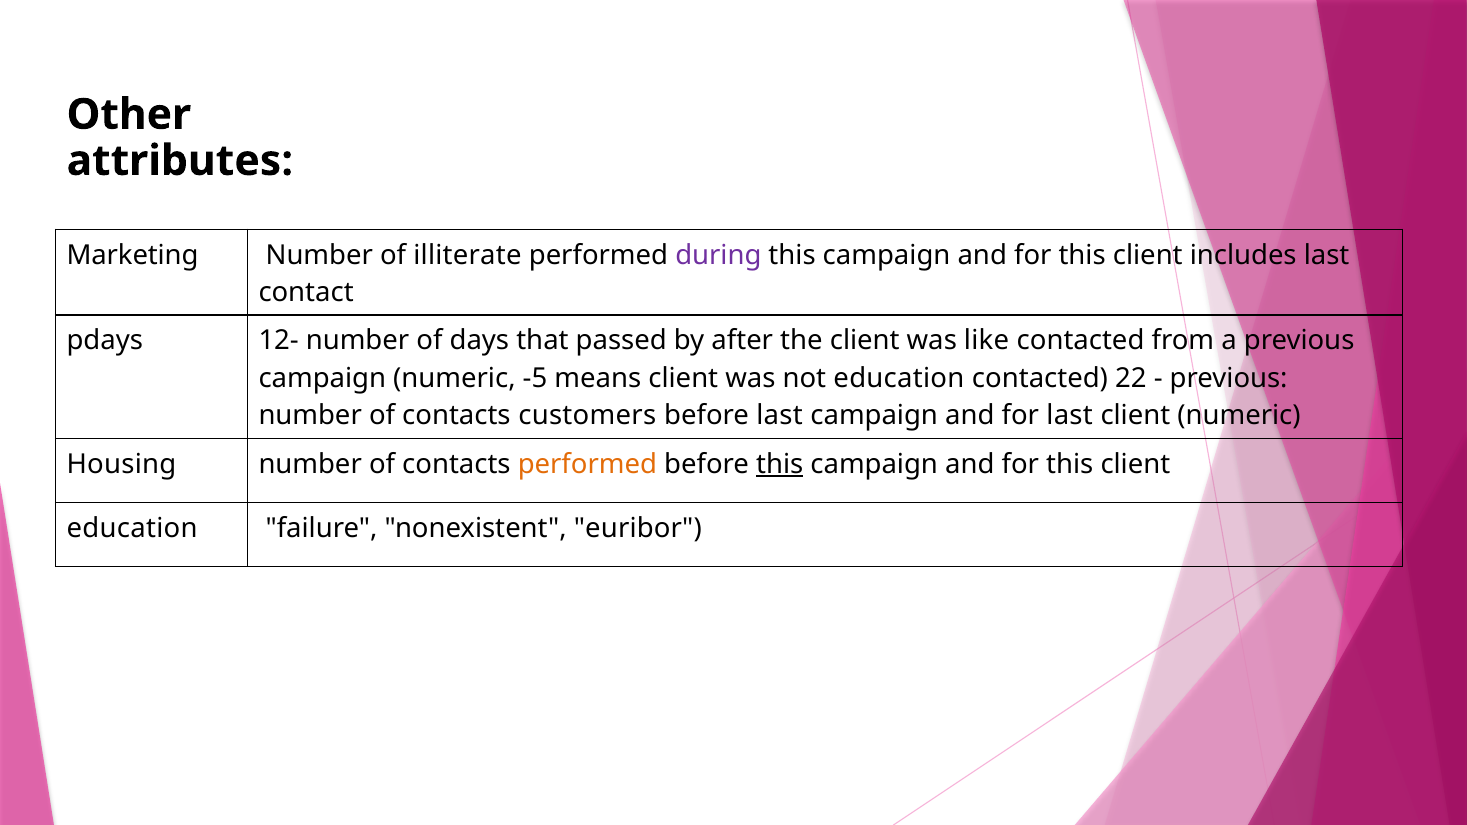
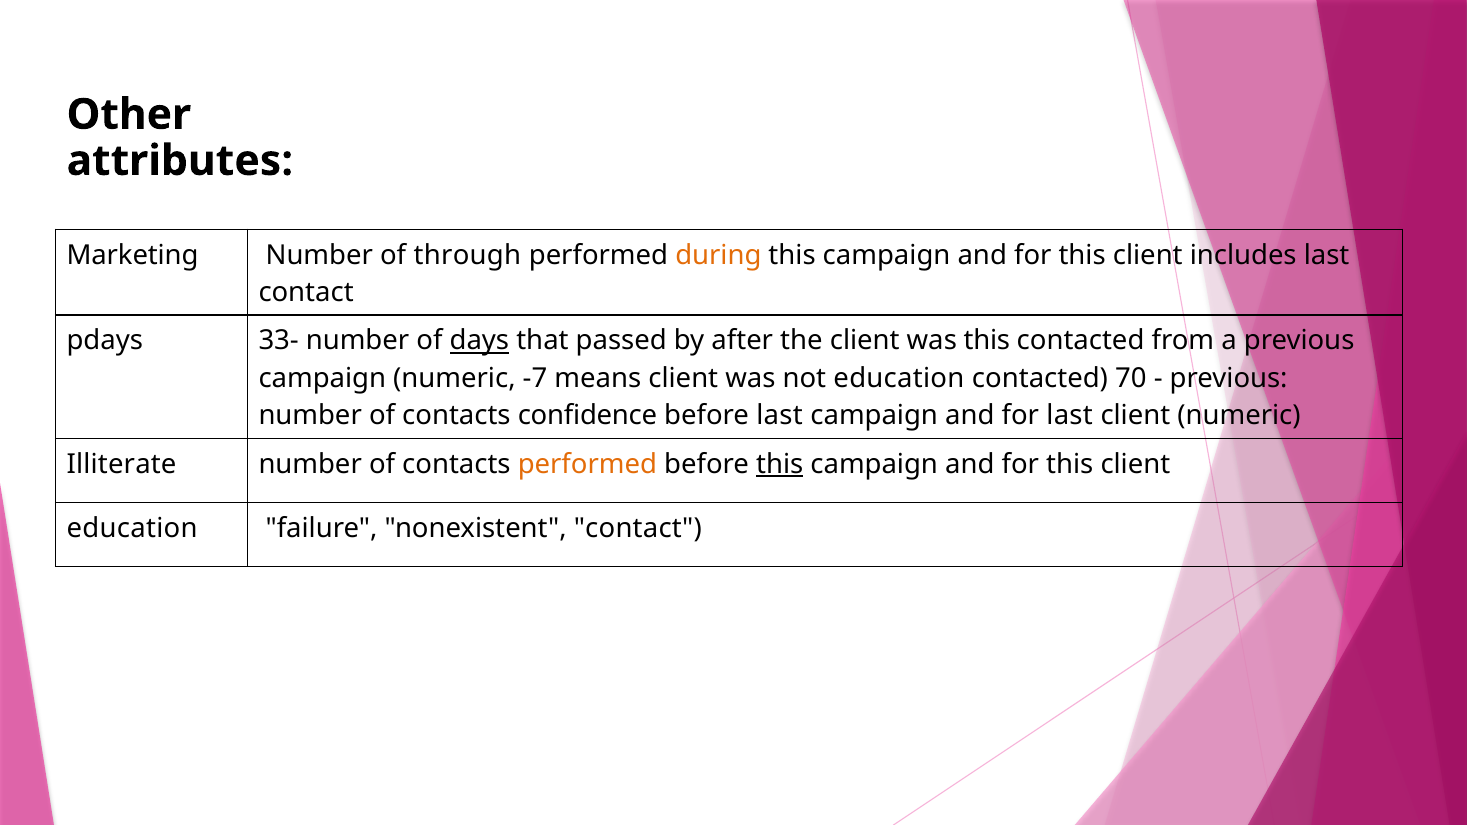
illiterate: illiterate -> through
during colour: purple -> orange
12-: 12- -> 33-
days underline: none -> present
was like: like -> this
-5: -5 -> -7
22: 22 -> 70
customers: customers -> confidence
Housing: Housing -> Illiterate
nonexistent euribor: euribor -> contact
